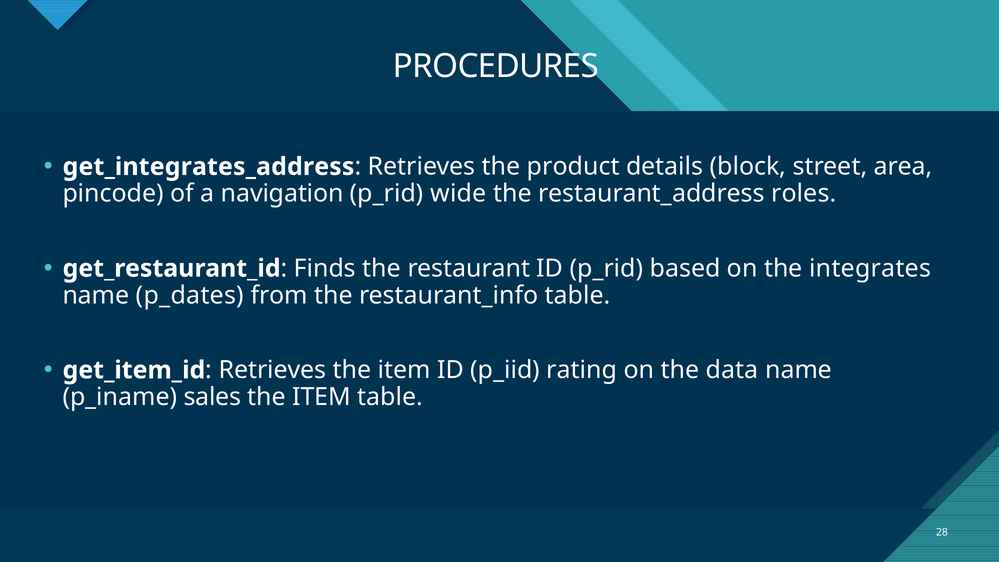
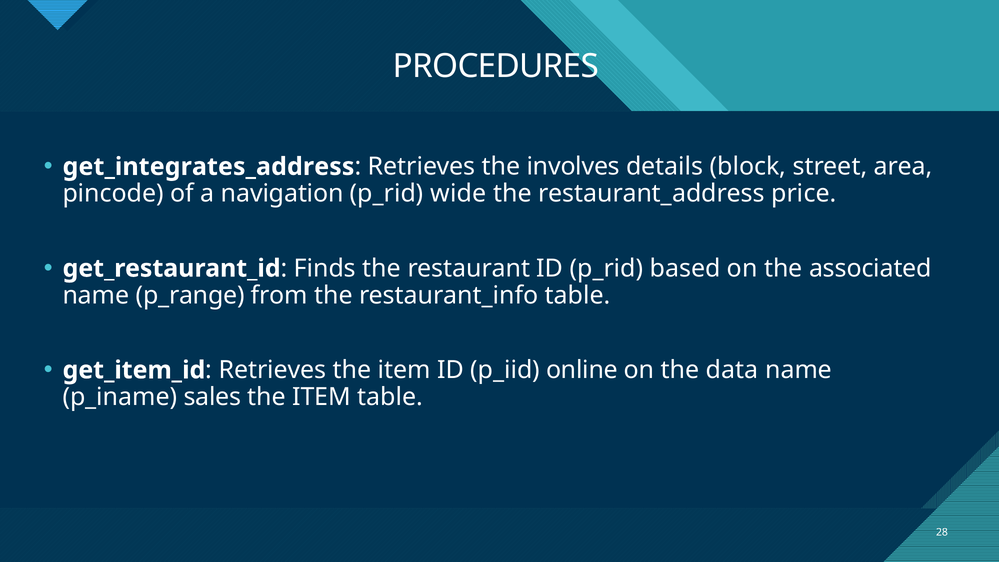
product: product -> involves
roles: roles -> price
integrates: integrates -> associated
p_dates: p_dates -> p_range
rating: rating -> online
